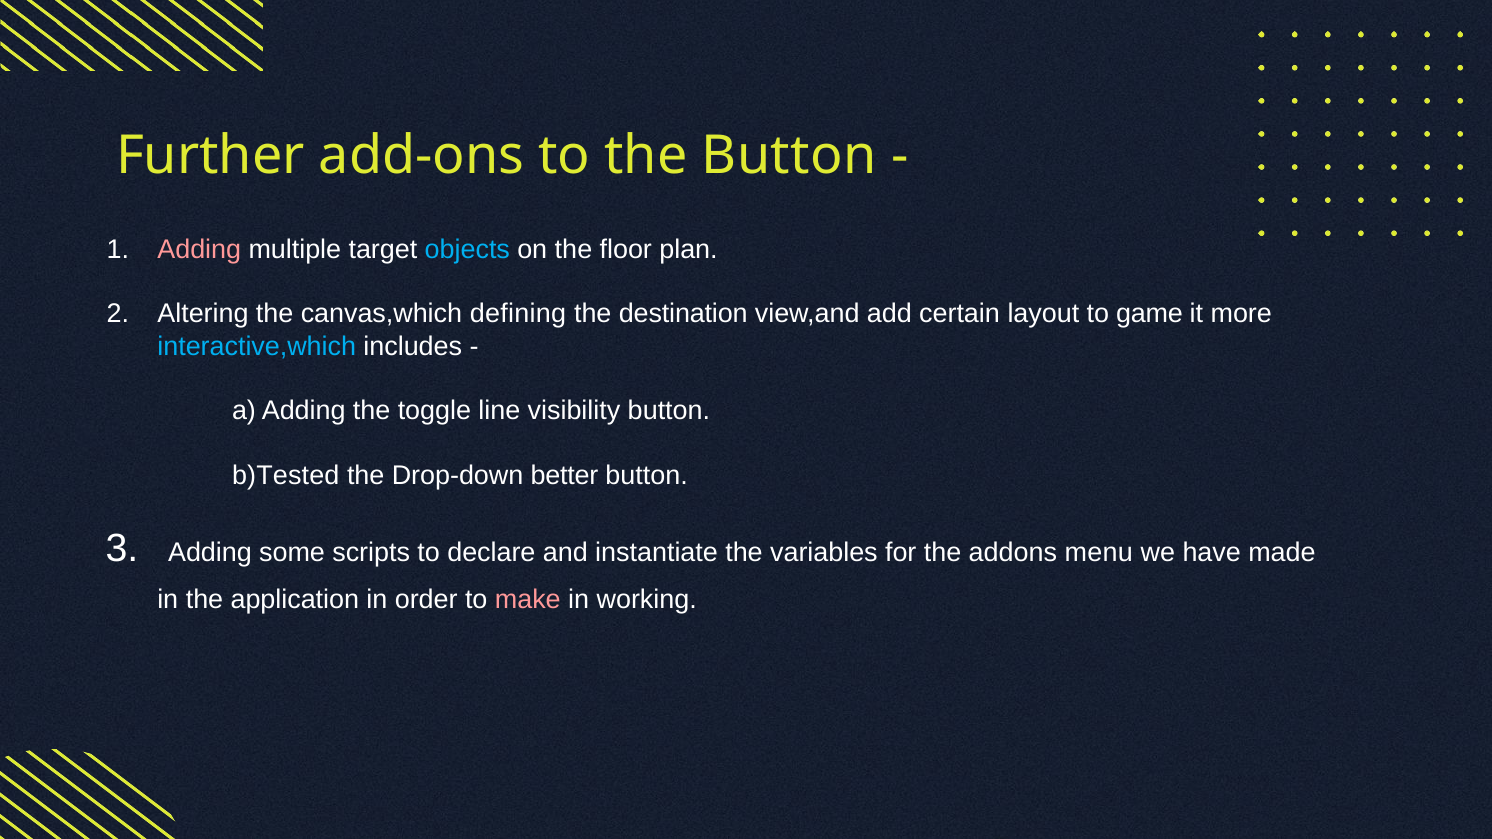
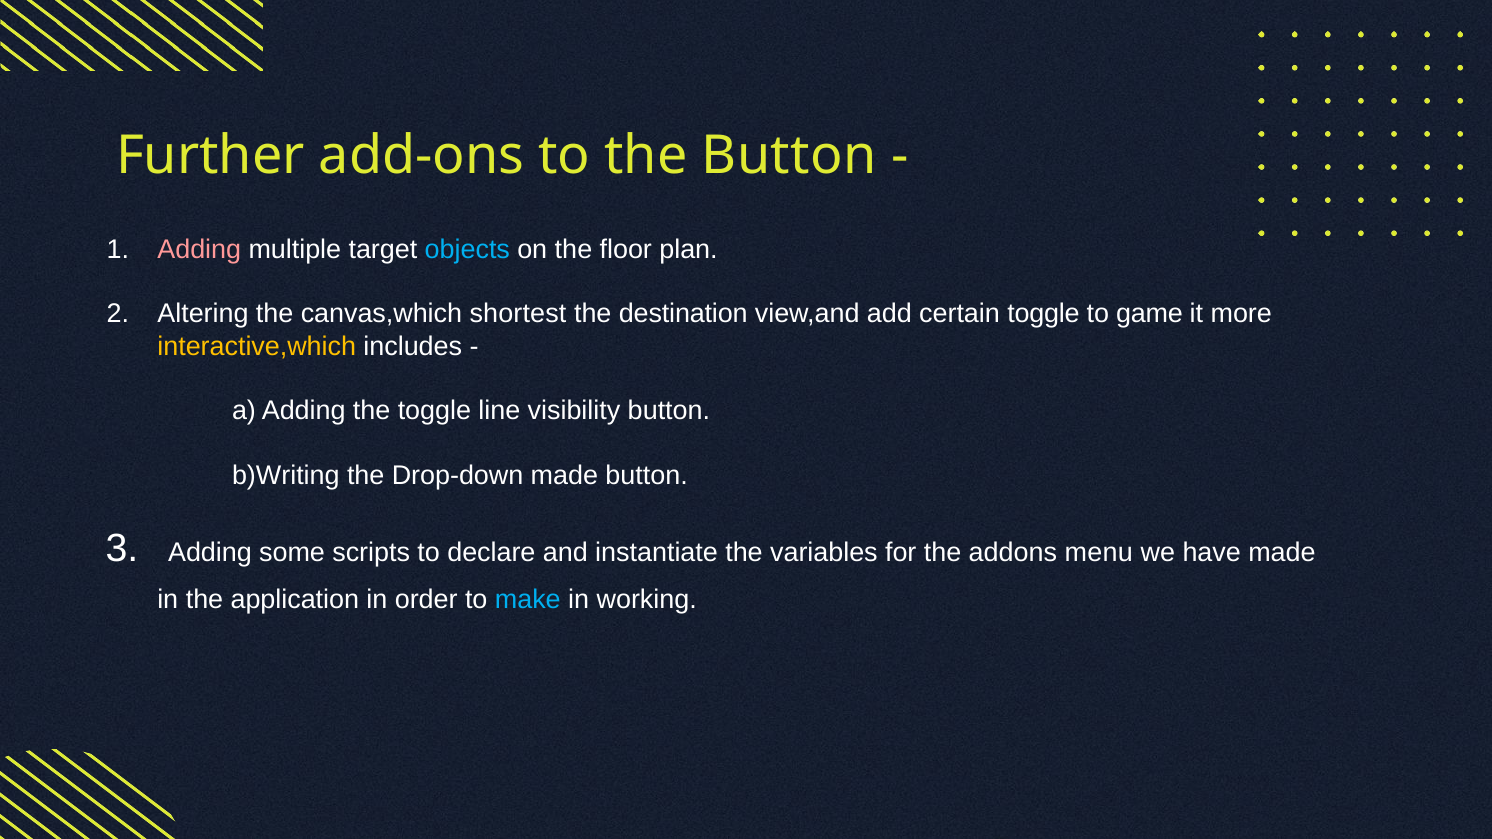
defining: defining -> shortest
certain layout: layout -> toggle
interactive,which colour: light blue -> yellow
b)Tested: b)Tested -> b)Writing
Drop-down better: better -> made
make colour: pink -> light blue
